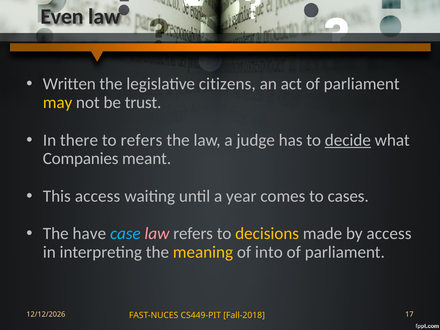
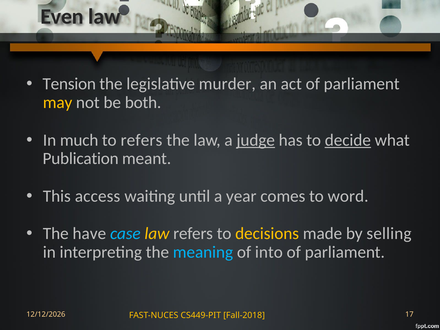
Written: Written -> Tension
citizens: citizens -> murder
trust: trust -> both
there: there -> much
judge underline: none -> present
Companies: Companies -> Publication
cases: cases -> word
law at (157, 234) colour: pink -> yellow
by access: access -> selling
meaning colour: yellow -> light blue
